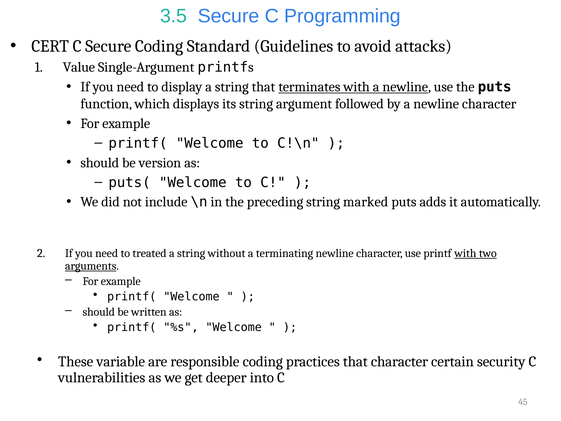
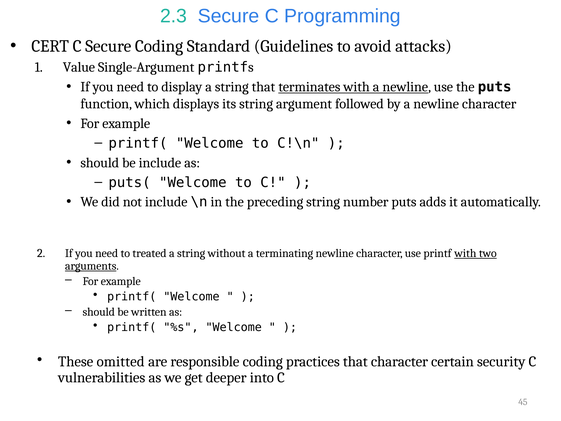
3.5: 3.5 -> 2.3
be version: version -> include
marked: marked -> number
variable: variable -> omitted
